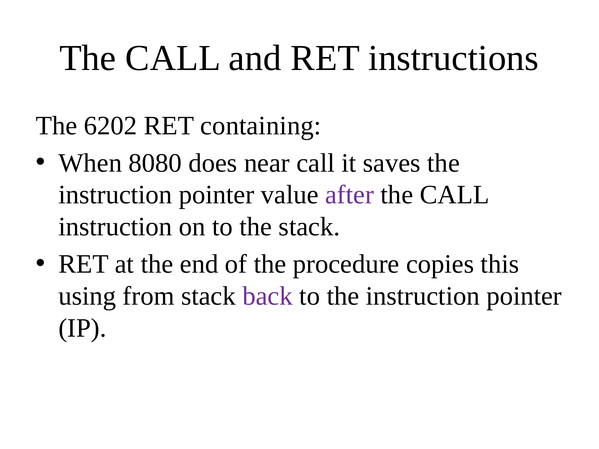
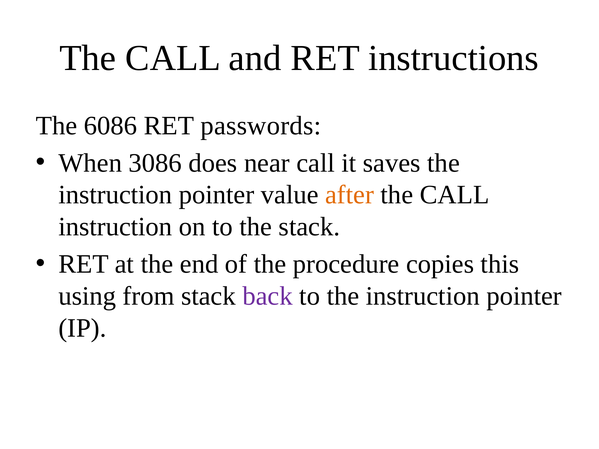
6202: 6202 -> 6086
containing: containing -> passwords
8080: 8080 -> 3086
after colour: purple -> orange
